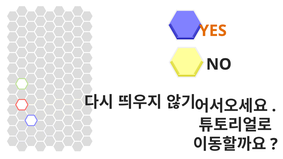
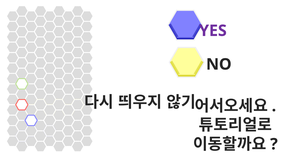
YES colour: orange -> purple
